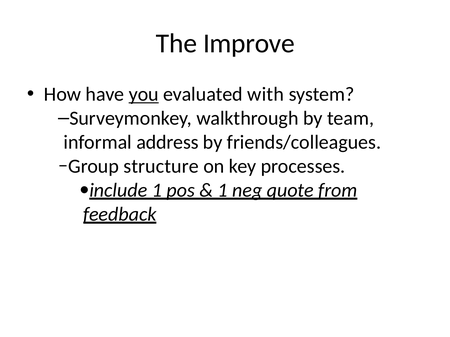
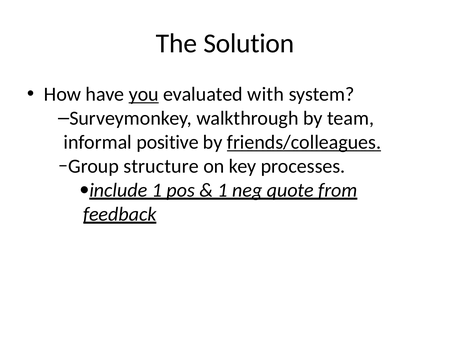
Improve: Improve -> Solution
address: address -> positive
friends/colleagues underline: none -> present
